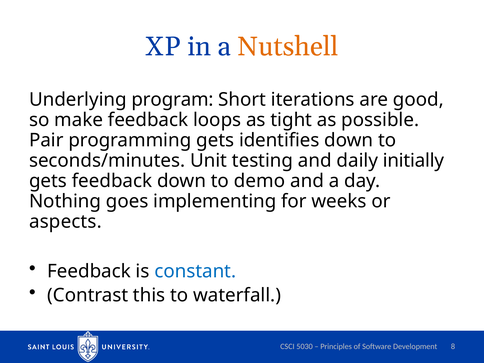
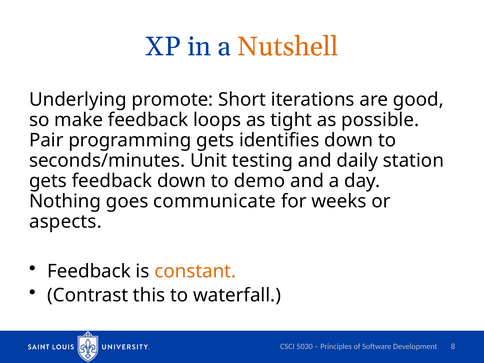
program: program -> promote
initially: initially -> station
implementing: implementing -> communicate
constant colour: blue -> orange
